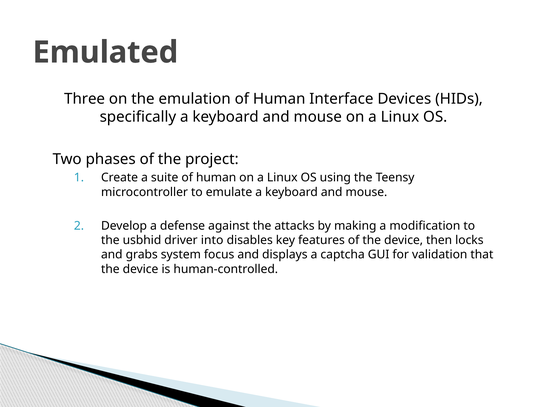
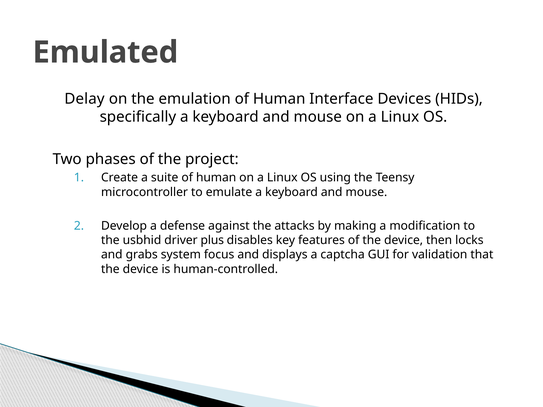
Three: Three -> Delay
into: into -> plus
